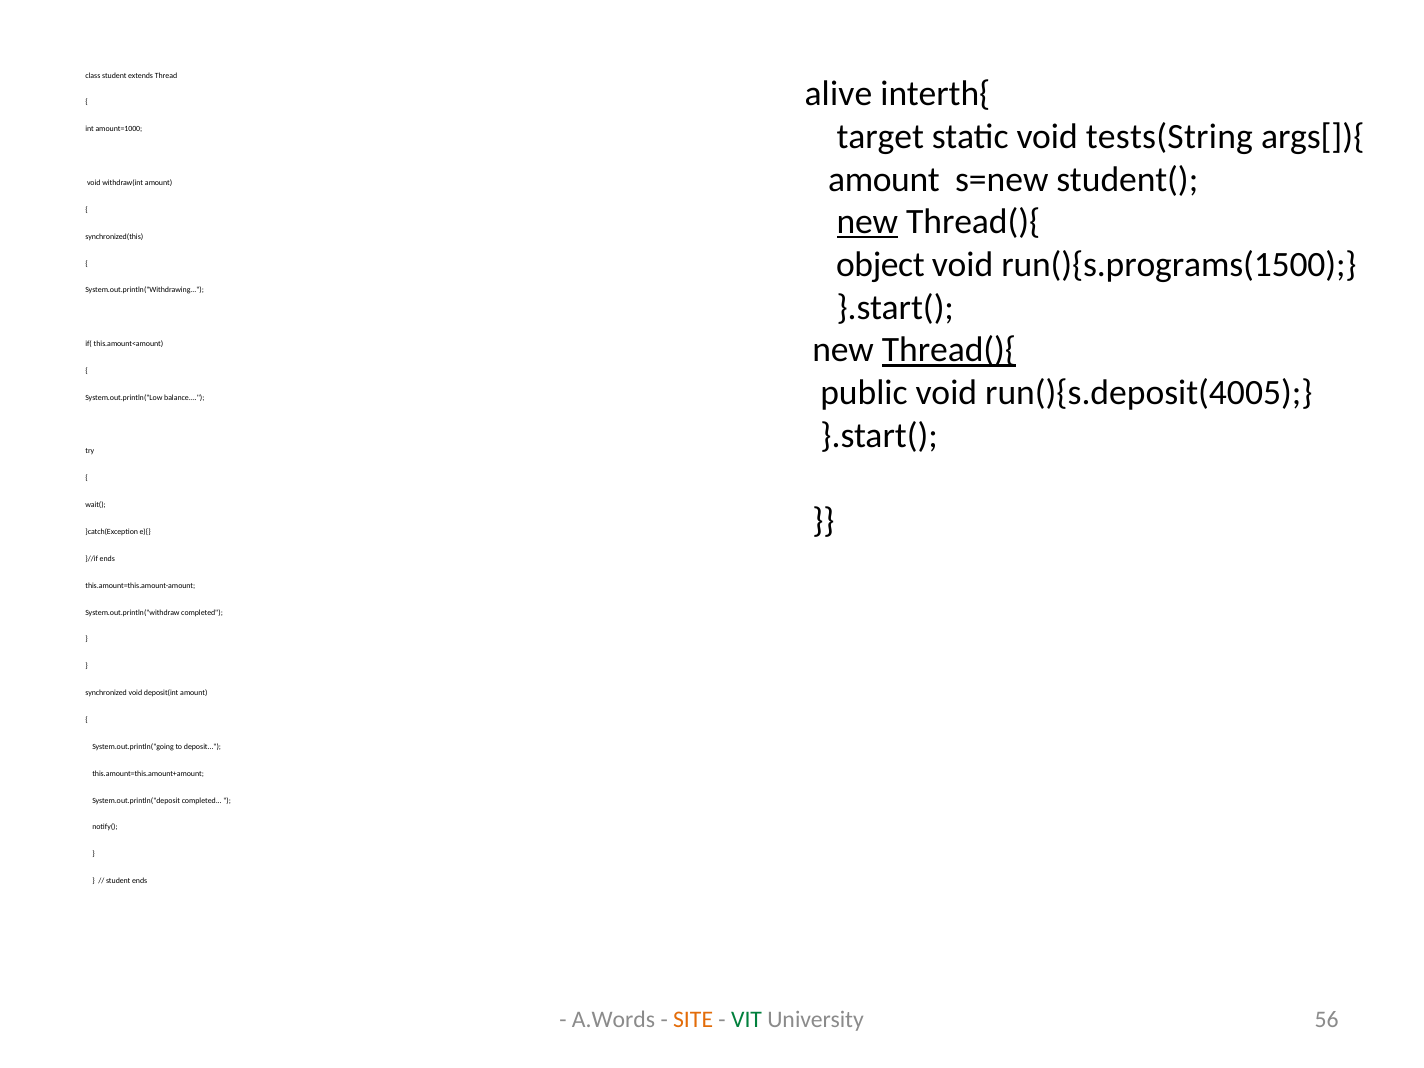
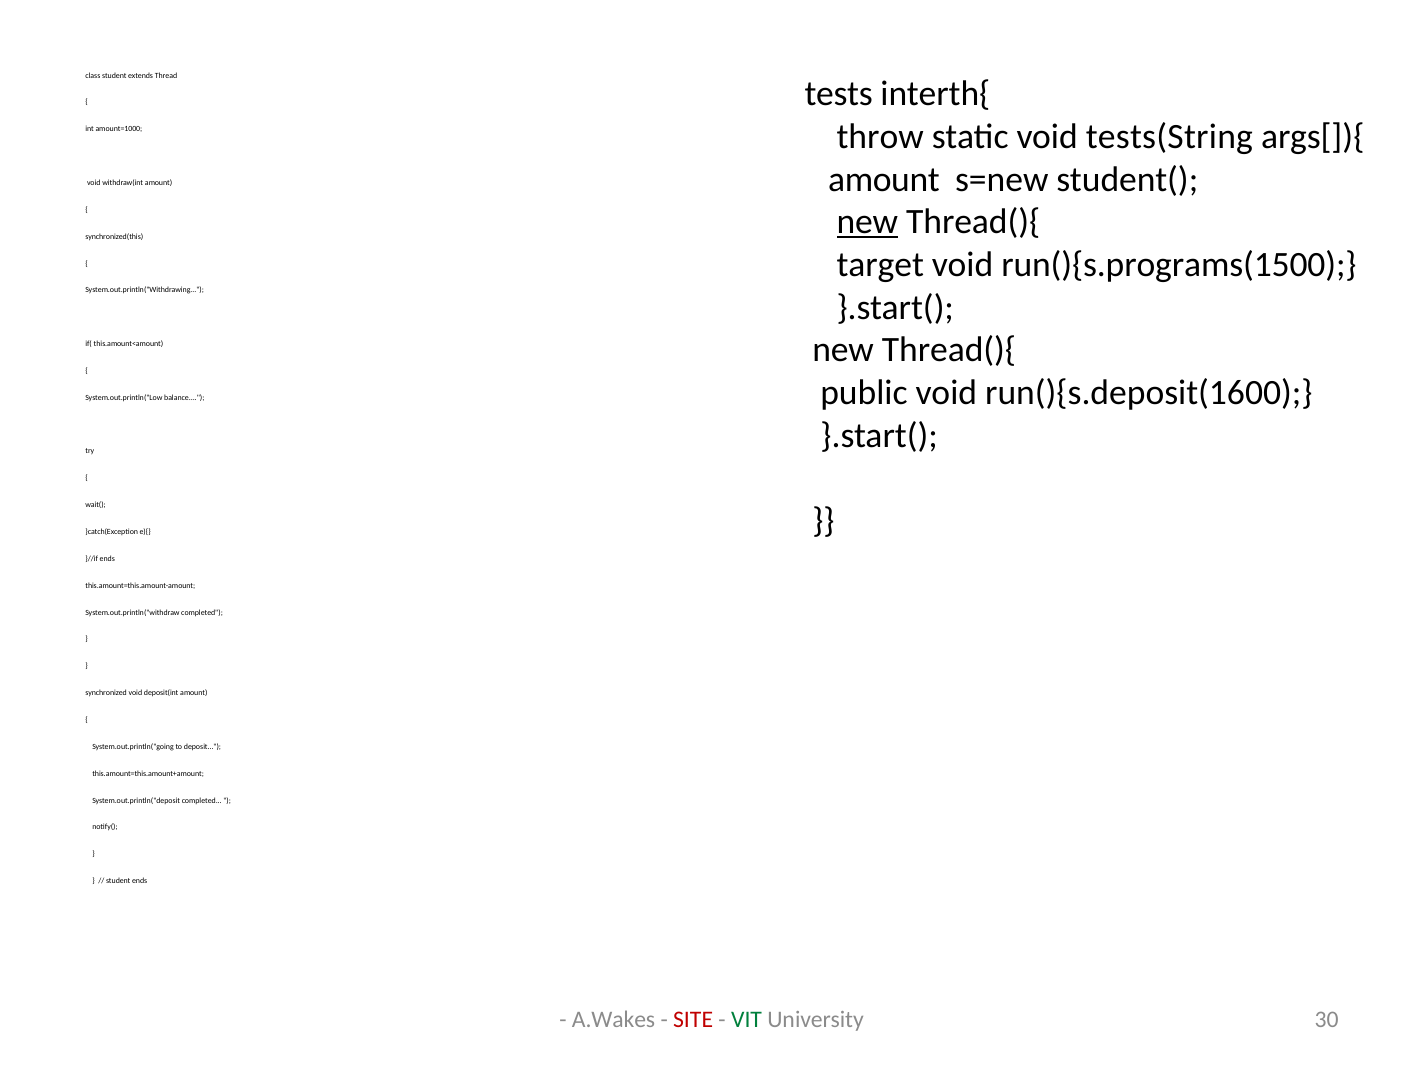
alive: alive -> tests
target: target -> throw
object: object -> target
Thread(){ at (949, 350) underline: present -> none
run(){s.deposit(4005: run(){s.deposit(4005 -> run(){s.deposit(1600
A.Words: A.Words -> A.Wakes
SITE colour: orange -> red
56: 56 -> 30
